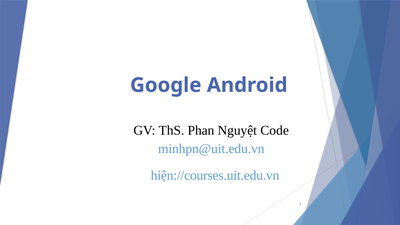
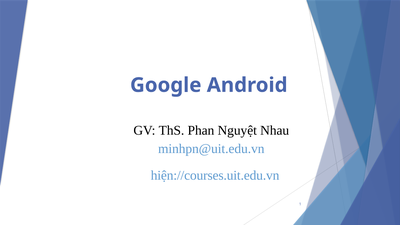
Code: Code -> Nhau
